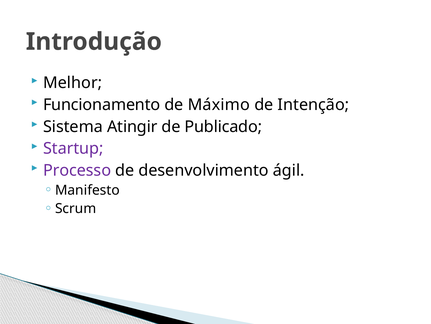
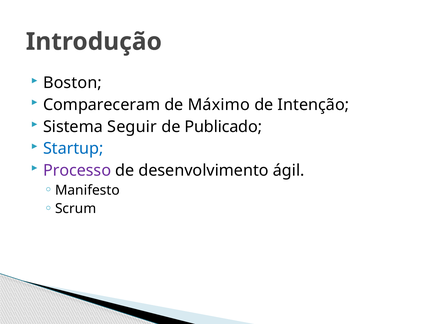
Melhor: Melhor -> Boston
Funcionamento: Funcionamento -> Compareceram
Atingir: Atingir -> Seguir
Startup colour: purple -> blue
